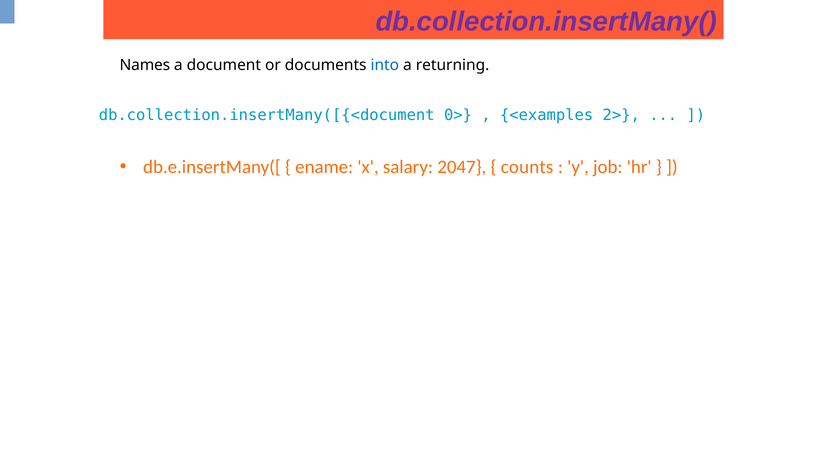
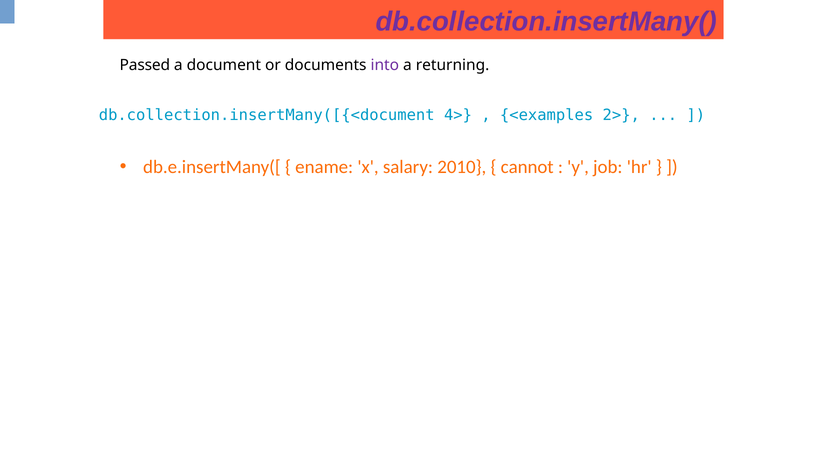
Names: Names -> Passed
into colour: blue -> purple
0>: 0> -> 4>
2047: 2047 -> 2010
counts: counts -> cannot
